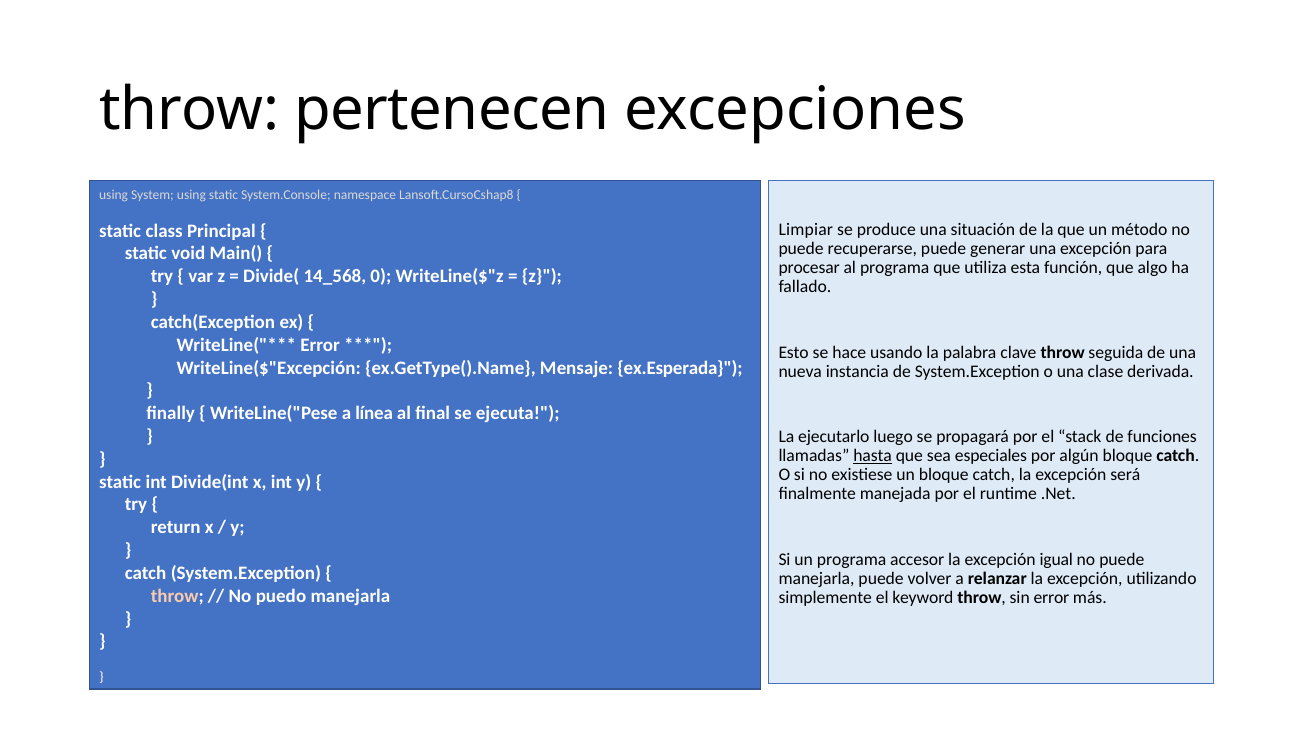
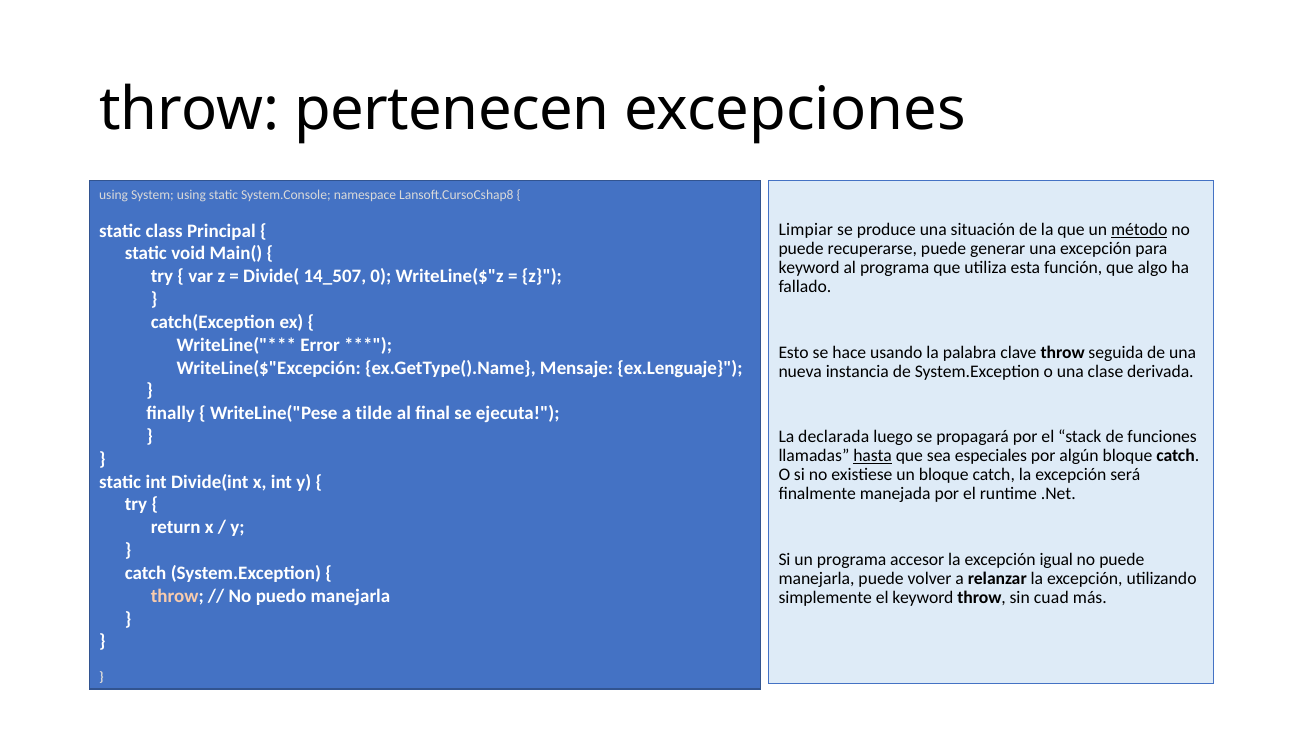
método underline: none -> present
procesar at (809, 268): procesar -> keyword
14_568: 14_568 -> 14_507
ex.Esperada: ex.Esperada -> ex.Lenguaje
línea: línea -> tilde
ejecutarlo: ejecutarlo -> declarada
sin error: error -> cuad
